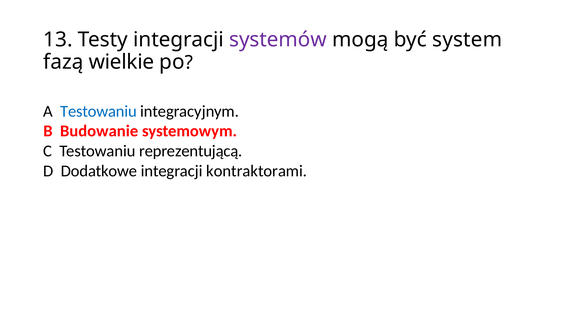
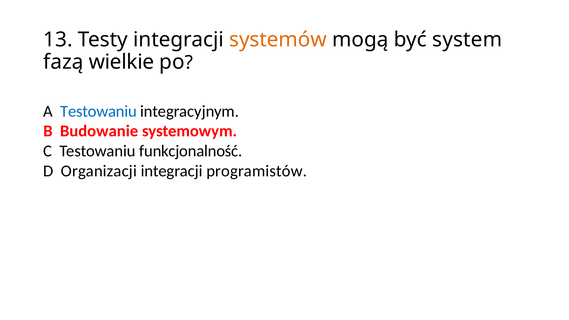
systemów colour: purple -> orange
reprezentującą: reprezentującą -> funkcjonalność
Dodatkowe: Dodatkowe -> Organizacji
kontraktorami: kontraktorami -> programistów
